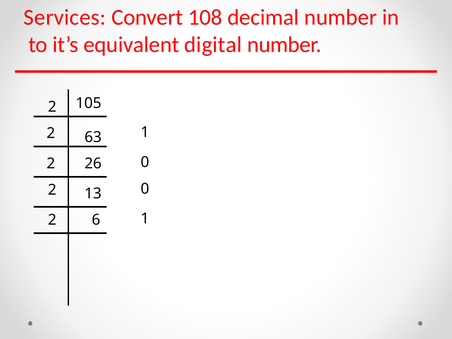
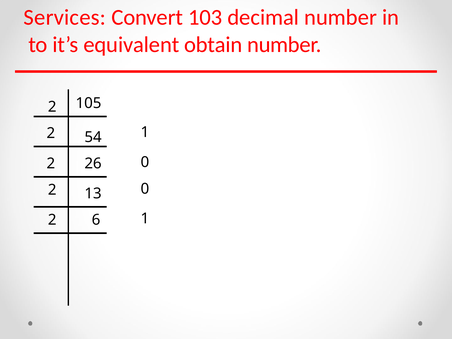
108: 108 -> 103
digital: digital -> obtain
63: 63 -> 54
